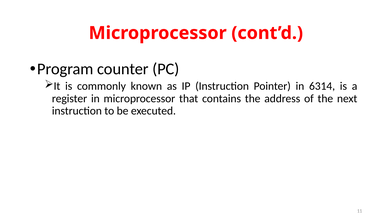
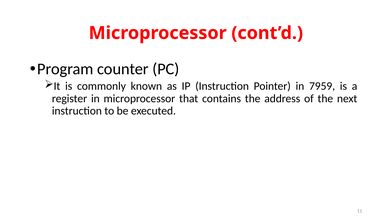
6314: 6314 -> 7959
